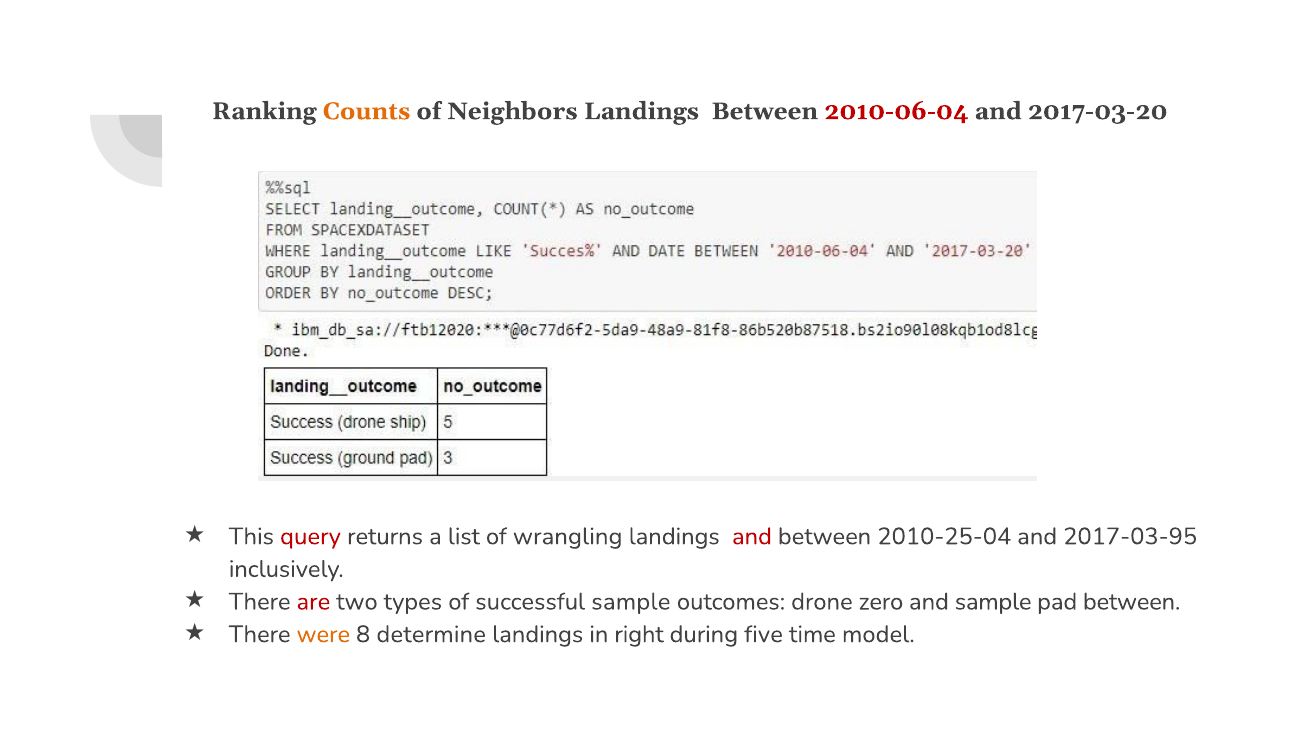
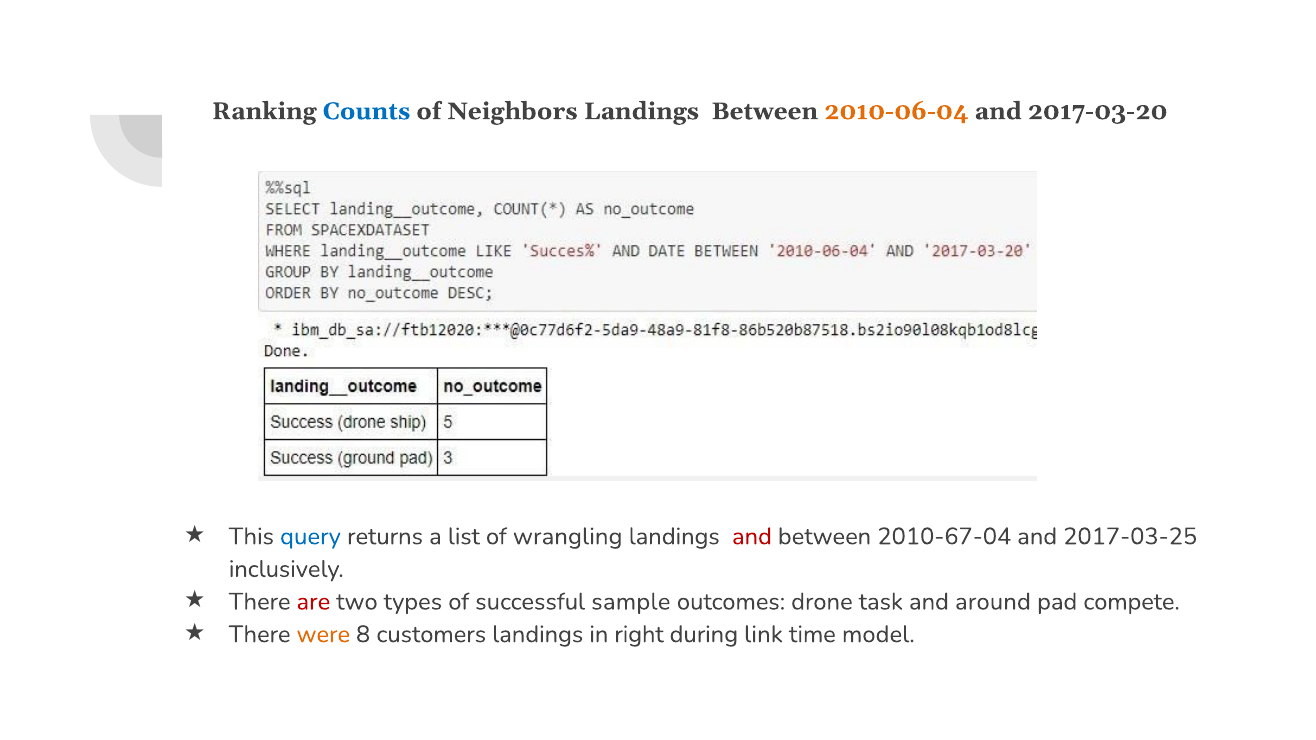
Counts colour: orange -> blue
2010-06-04 colour: red -> orange
query colour: red -> blue
2010-25-04: 2010-25-04 -> 2010-67-04
2017-03-95: 2017-03-95 -> 2017-03-25
zero: zero -> task
and sample: sample -> around
pad between: between -> compete
determine: determine -> customers
five: five -> link
